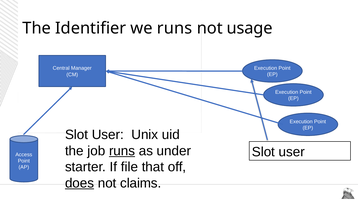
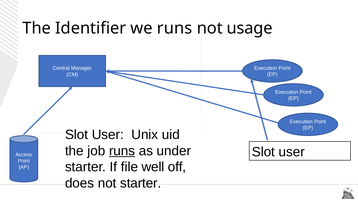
that: that -> well
does underline: present -> none
not claims: claims -> starter
